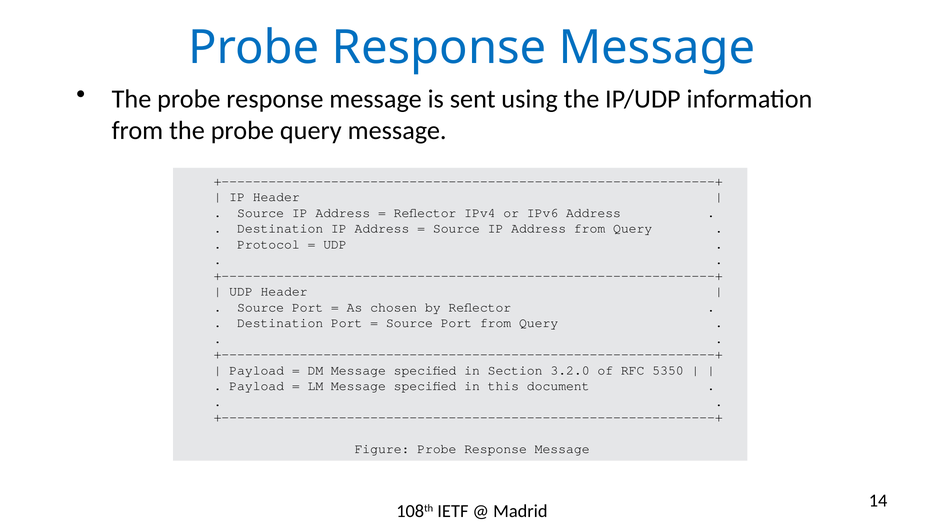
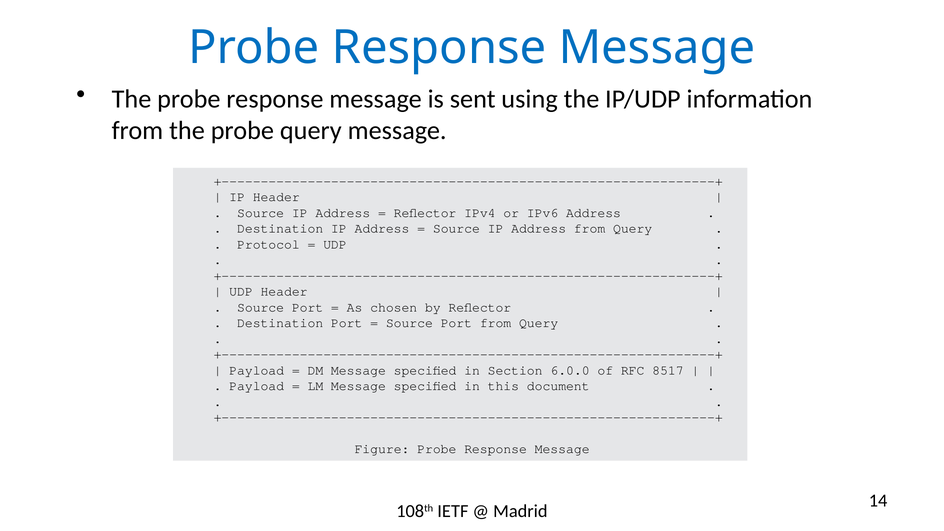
3.2.0: 3.2.0 -> 6.0.0
5350: 5350 -> 8517
